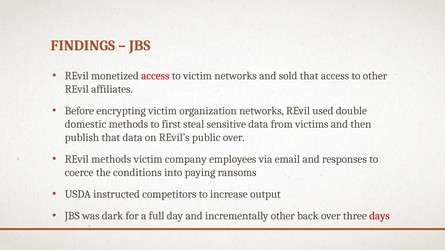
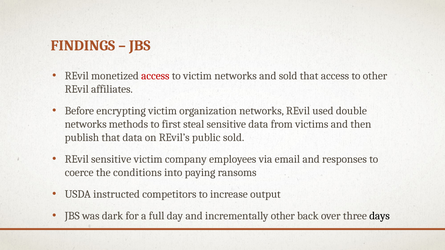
domestic at (86, 124): domestic -> networks
public over: over -> sold
REvil methods: methods -> sensitive
days colour: red -> black
